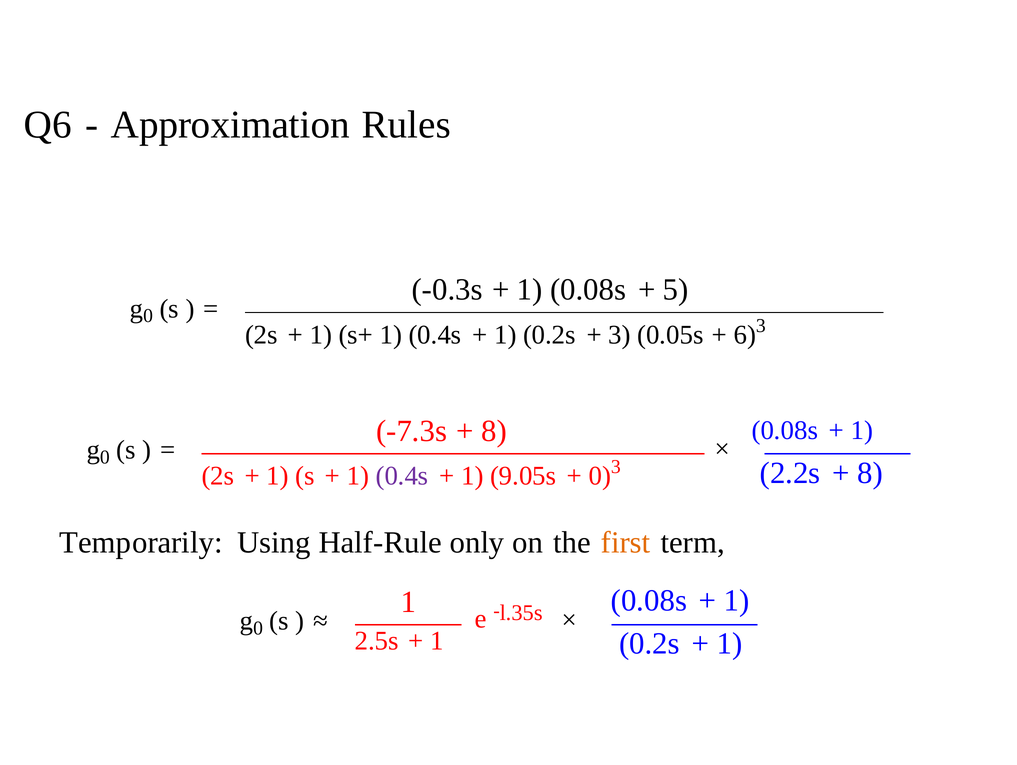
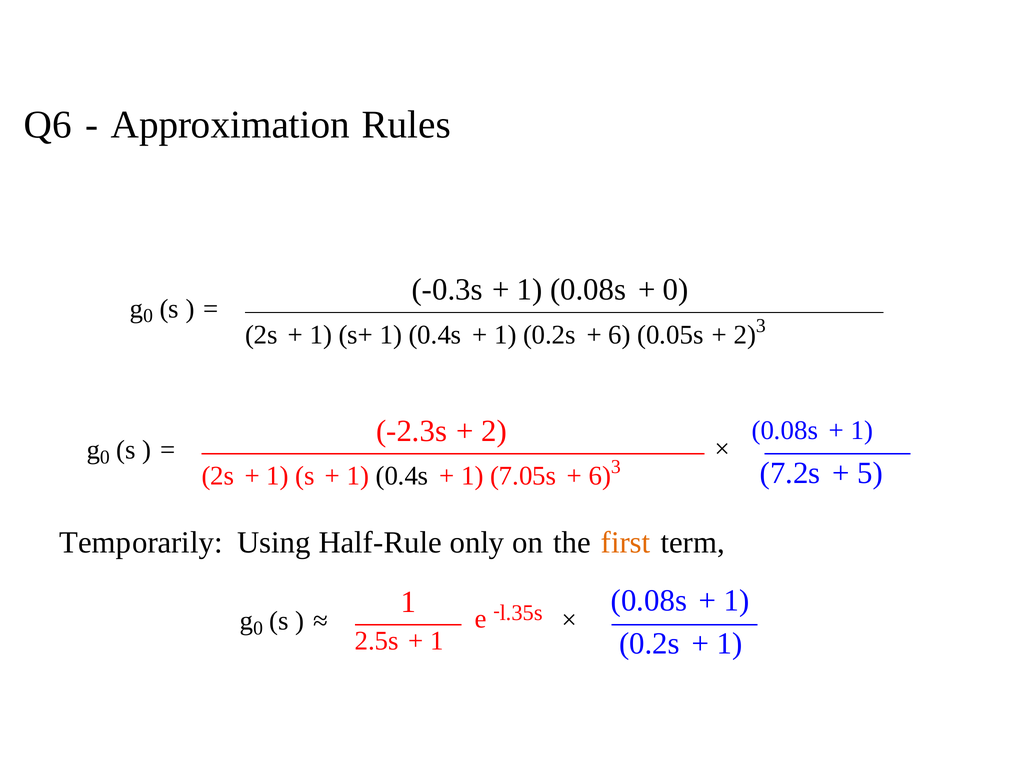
5 at (676, 290): 5 -> 0
3 at (620, 335): 3 -> 6
6 at (745, 335): 6 -> 2
-7.3s: -7.3s -> -2.3s
8 at (494, 431): 8 -> 2
0.4s at (402, 476) colour: purple -> black
9.05s: 9.05s -> 7.05s
0 at (600, 476): 0 -> 6
2.2s: 2.2s -> 7.2s
8 at (870, 473): 8 -> 5
